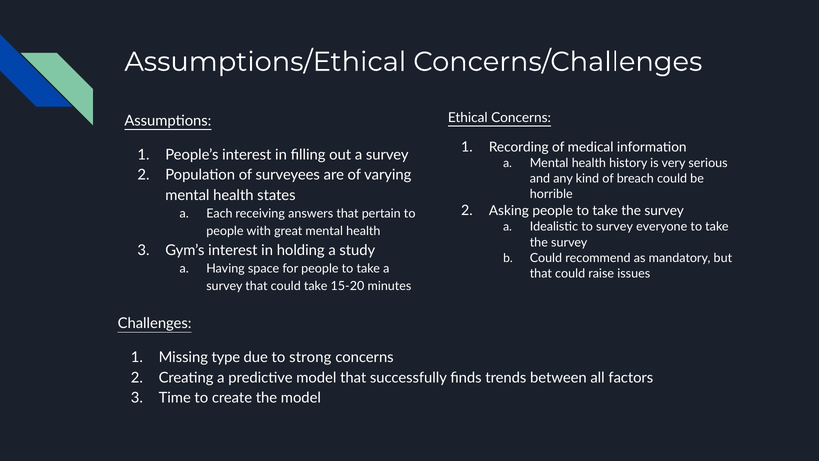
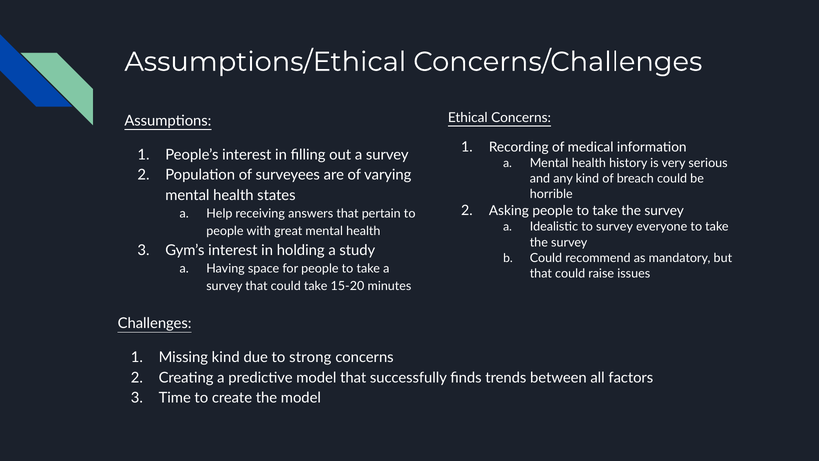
Each: Each -> Help
Missing type: type -> kind
